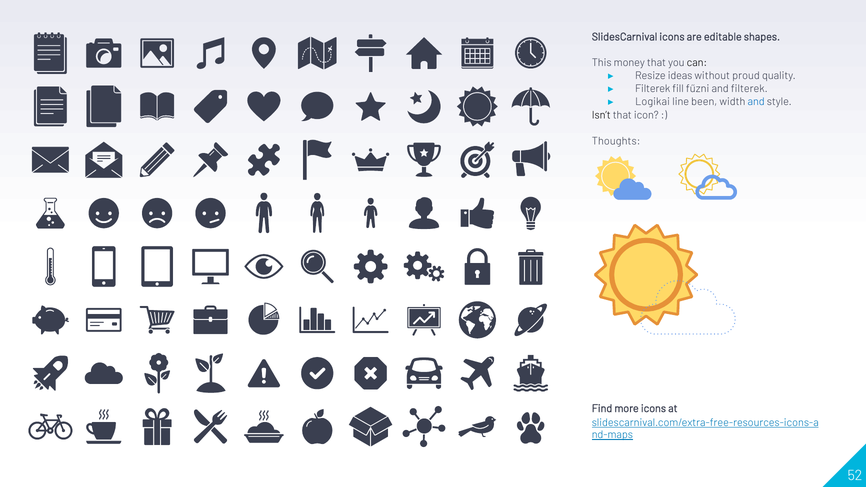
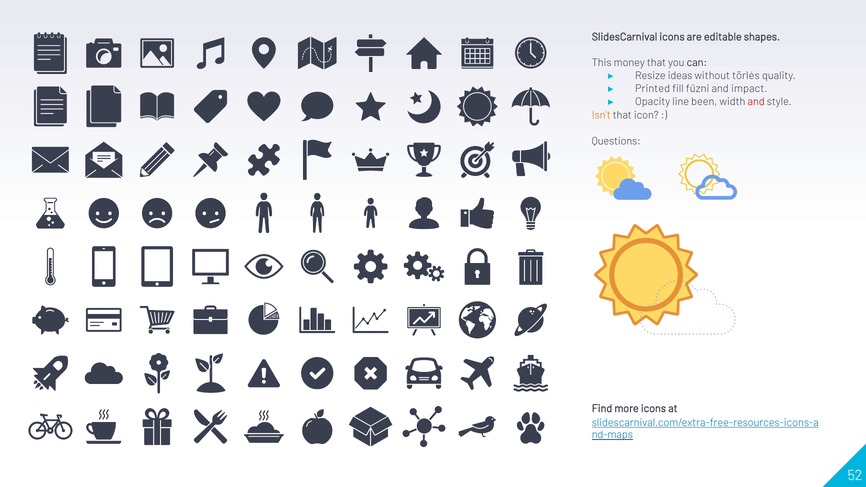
proud: proud -> törlés
Filterek at (653, 89): Filterek -> Printed
and filterek: filterek -> impact
Logikai: Logikai -> Opacity
and at (756, 102) colour: blue -> red
Isn’t colour: black -> orange
Thoughts: Thoughts -> Questions
